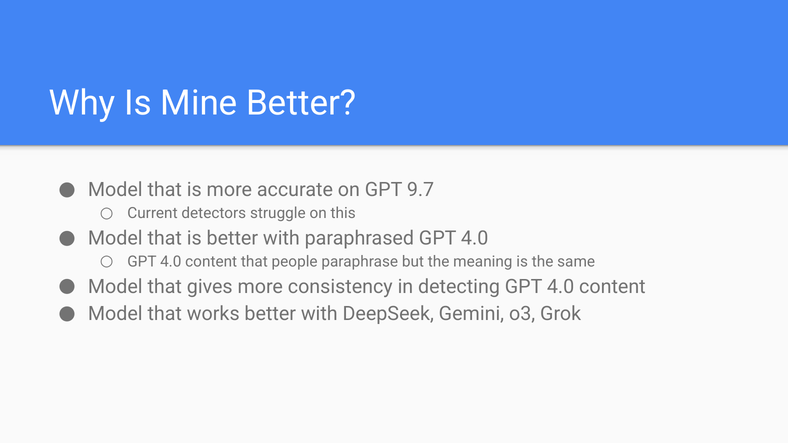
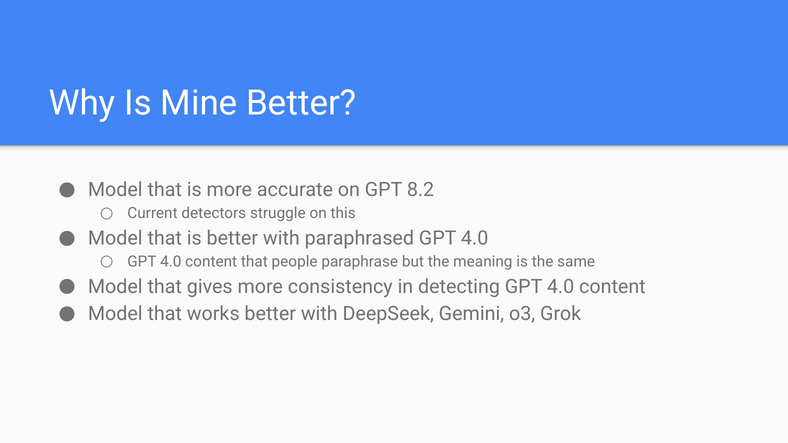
9.7: 9.7 -> 8.2
